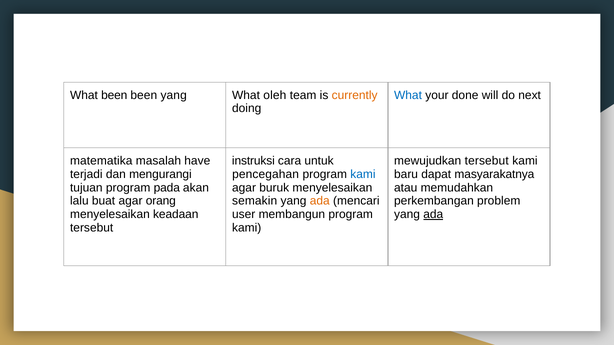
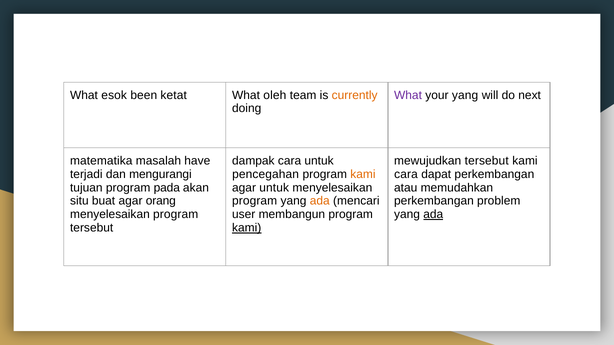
What been: been -> esok
been yang: yang -> ketat
What at (408, 95) colour: blue -> purple
your done: done -> yang
instruksi: instruksi -> dampak
kami at (363, 174) colour: blue -> orange
baru at (406, 174): baru -> cara
dapat masyarakatnya: masyarakatnya -> perkembangan
agar buruk: buruk -> untuk
lalu: lalu -> situ
semakin at (255, 201): semakin -> program
keadaan at (176, 215): keadaan -> program
kami at (247, 228) underline: none -> present
